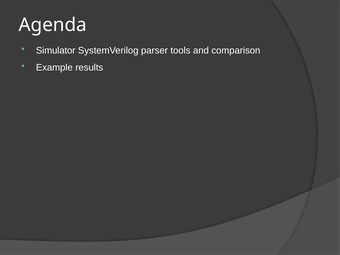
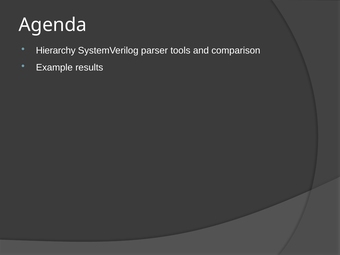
Simulator: Simulator -> Hierarchy
